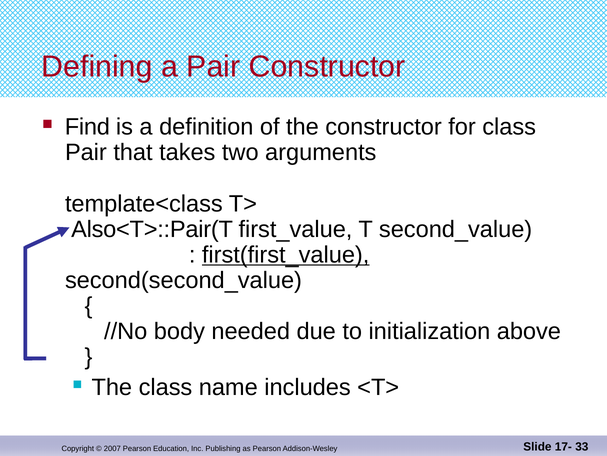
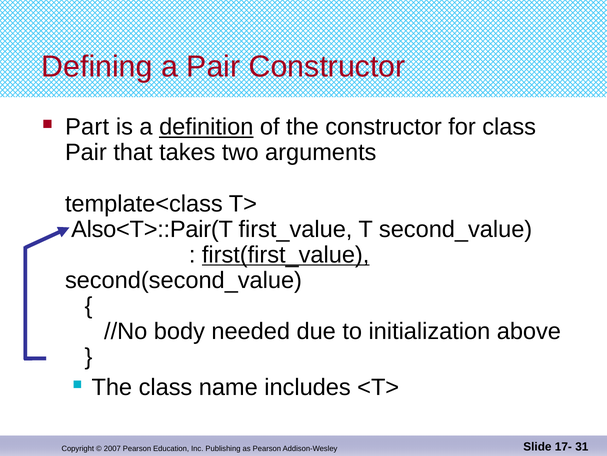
Find: Find -> Part
definition underline: none -> present
33: 33 -> 31
